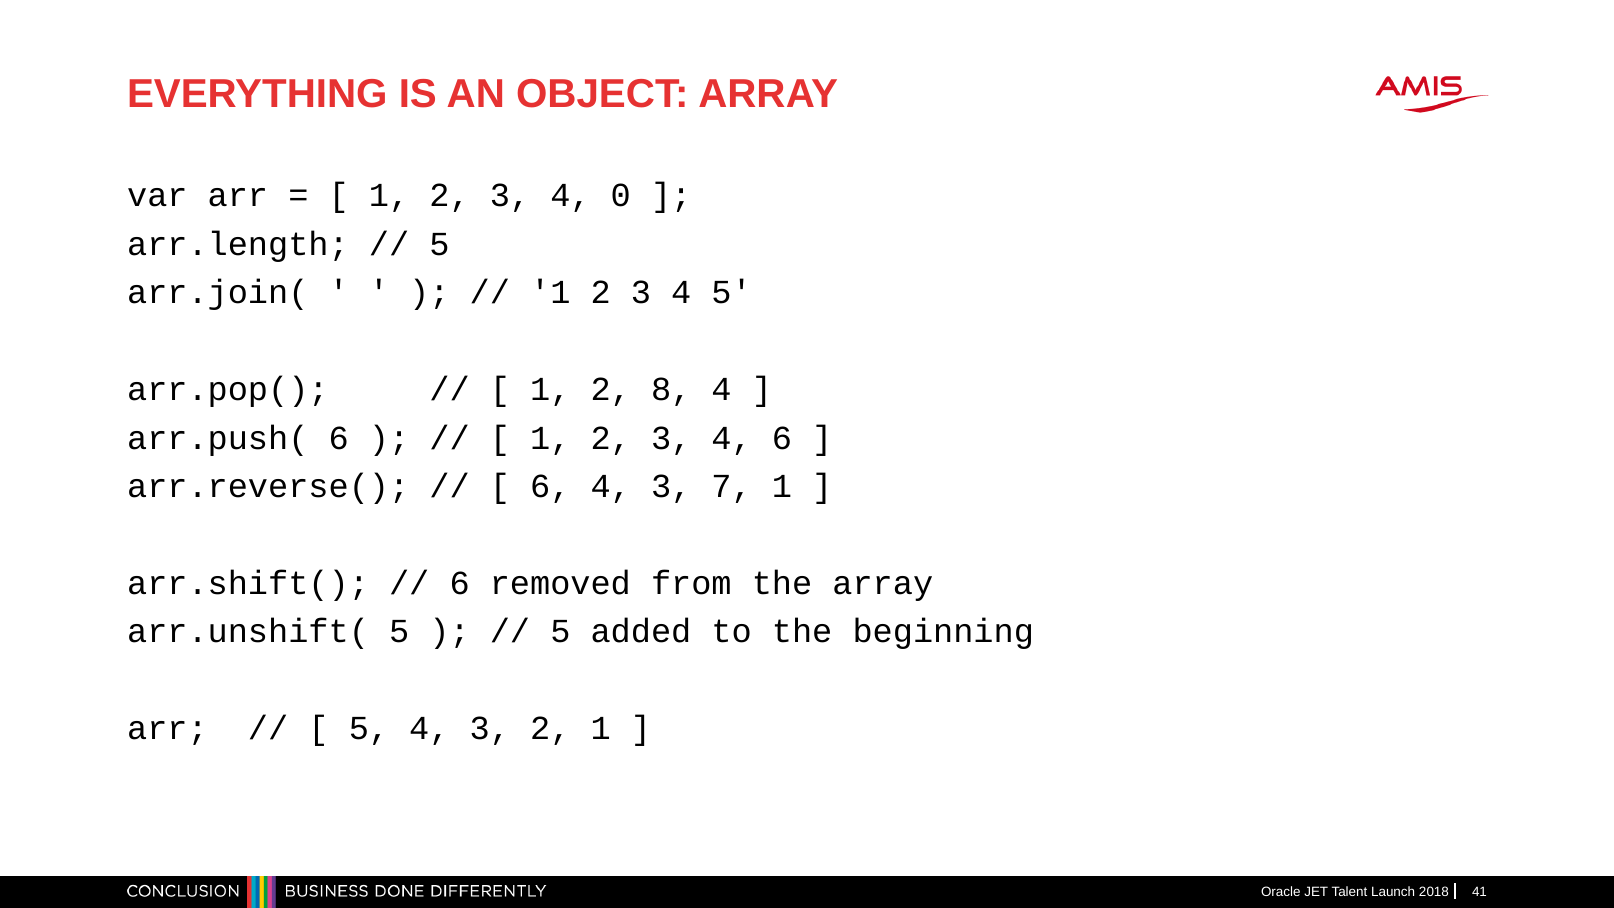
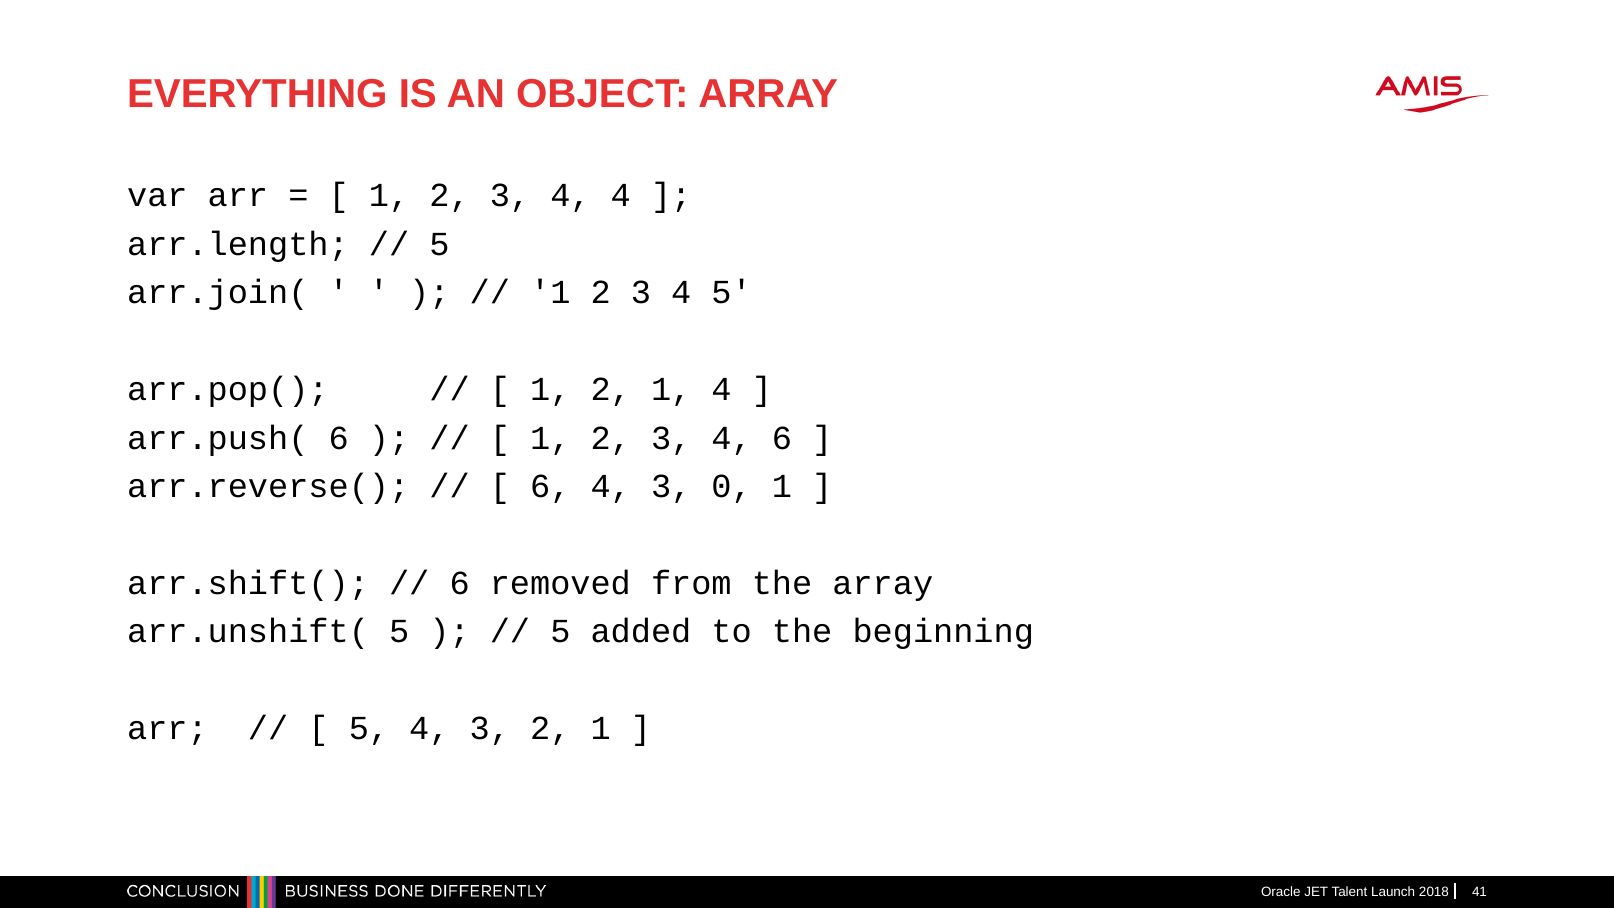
4 0: 0 -> 4
1 2 8: 8 -> 1
7: 7 -> 0
